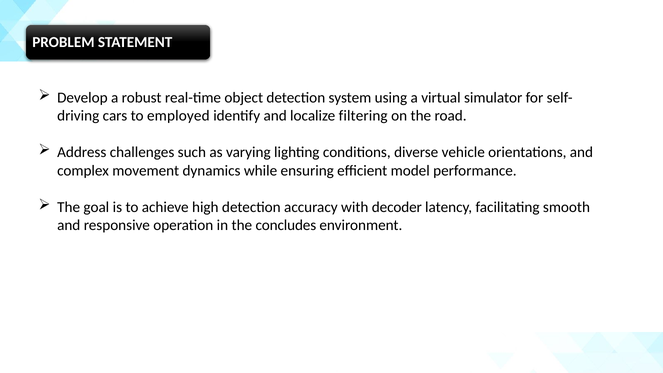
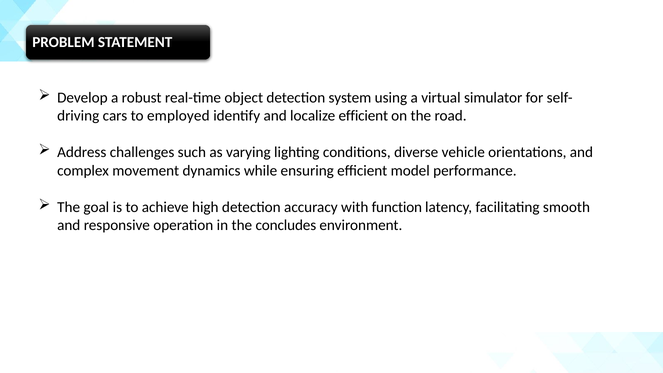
localize filtering: filtering -> efficient
decoder: decoder -> function
